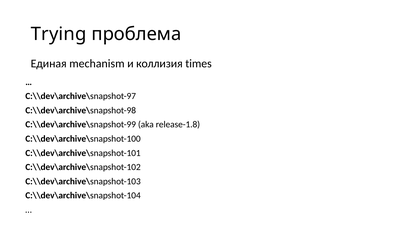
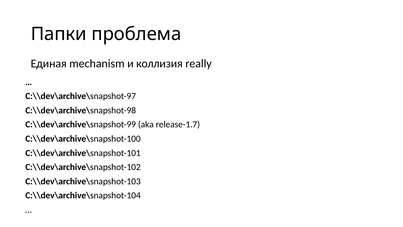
Trying: Trying -> Папки
times: times -> really
release-1.8: release-1.8 -> release-1.7
